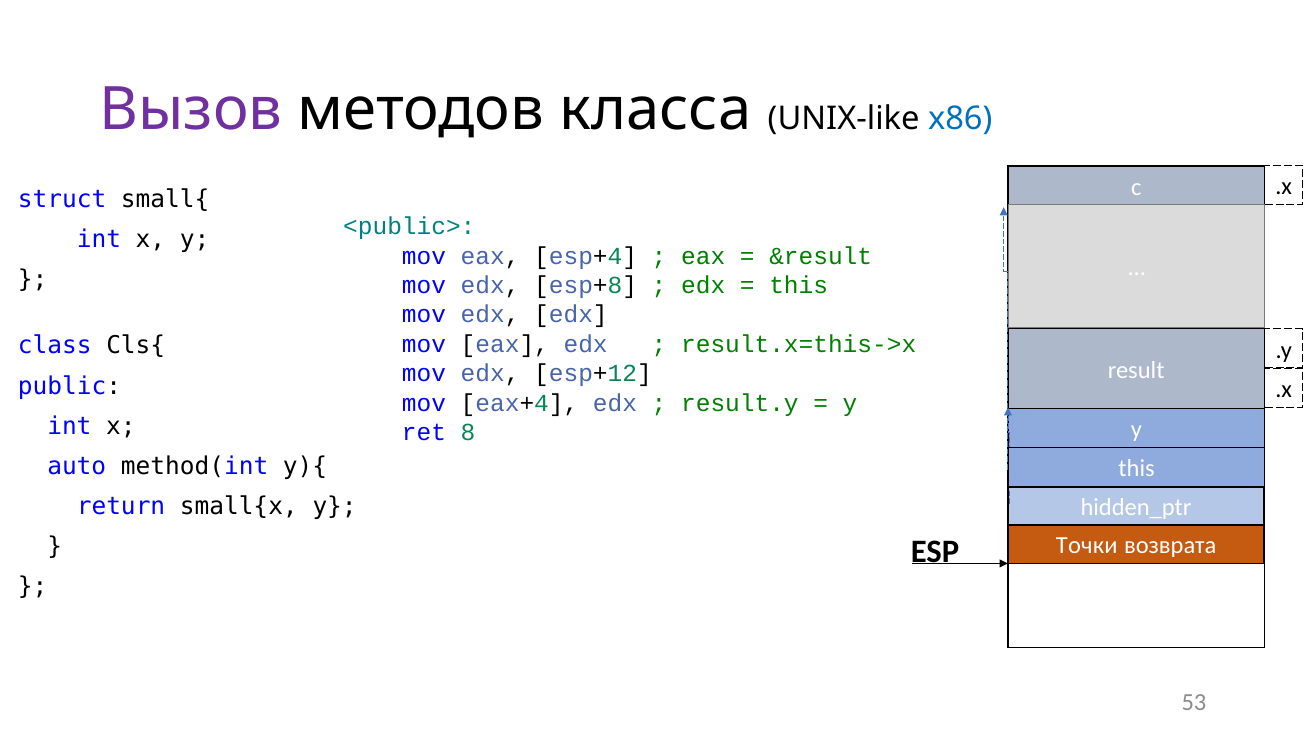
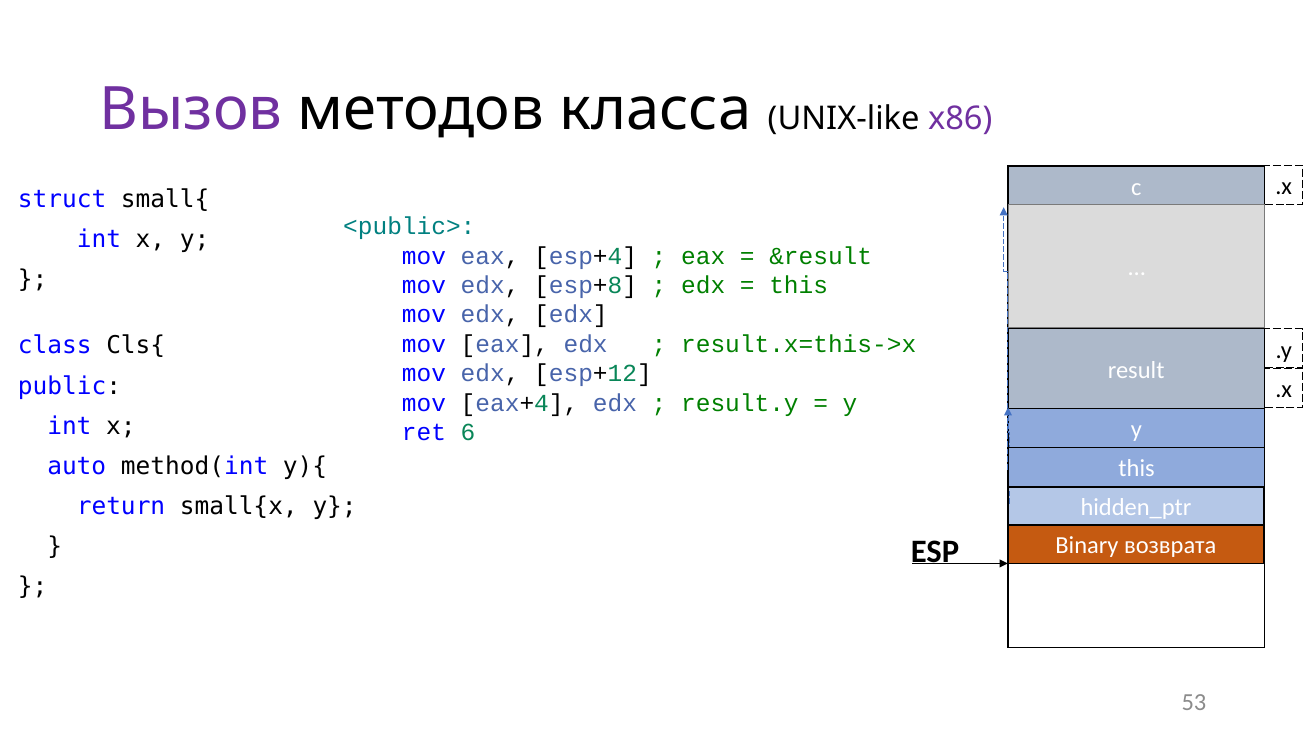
x86 colour: blue -> purple
8: 8 -> 6
Точки: Точки -> Binary
